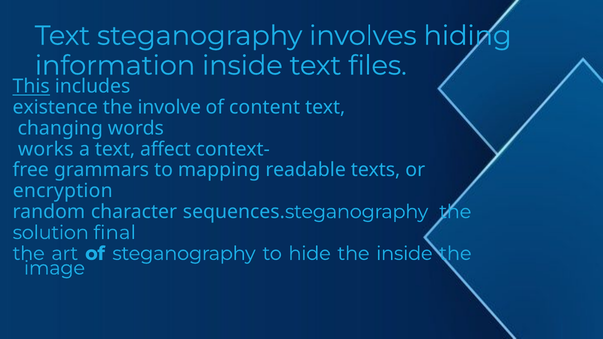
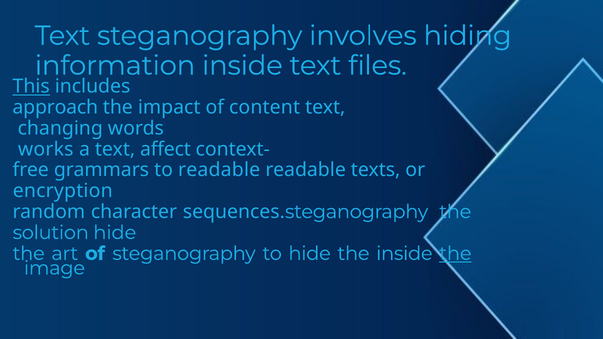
existence: existence -> approach
involve: involve -> impact
to mapping: mapping -> readable
solution final: final -> hide
the at (455, 254) underline: none -> present
